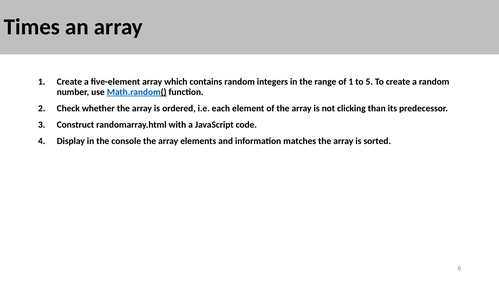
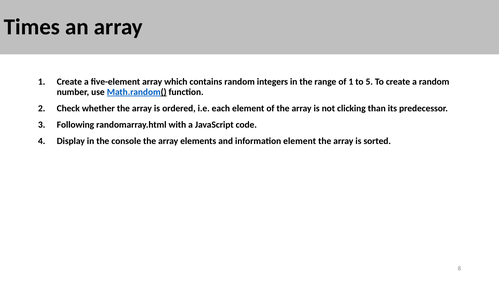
Construct: Construct -> Following
information matches: matches -> element
